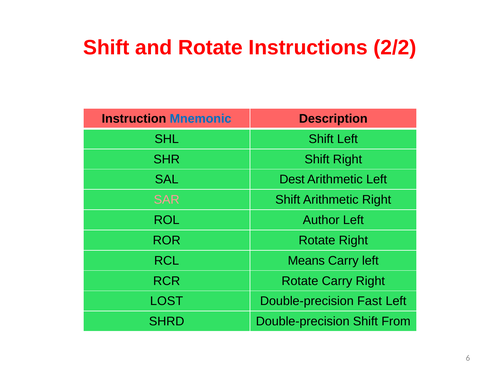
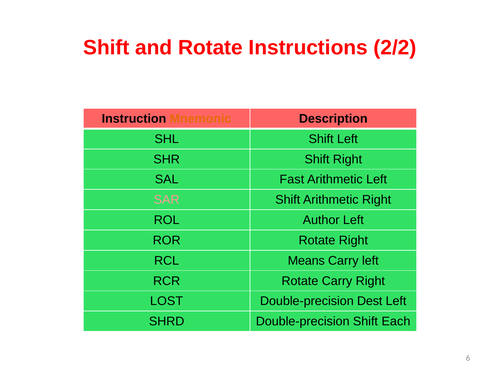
Mnemonic colour: blue -> orange
Dest: Dest -> Fast
Fast: Fast -> Dest
From: From -> Each
